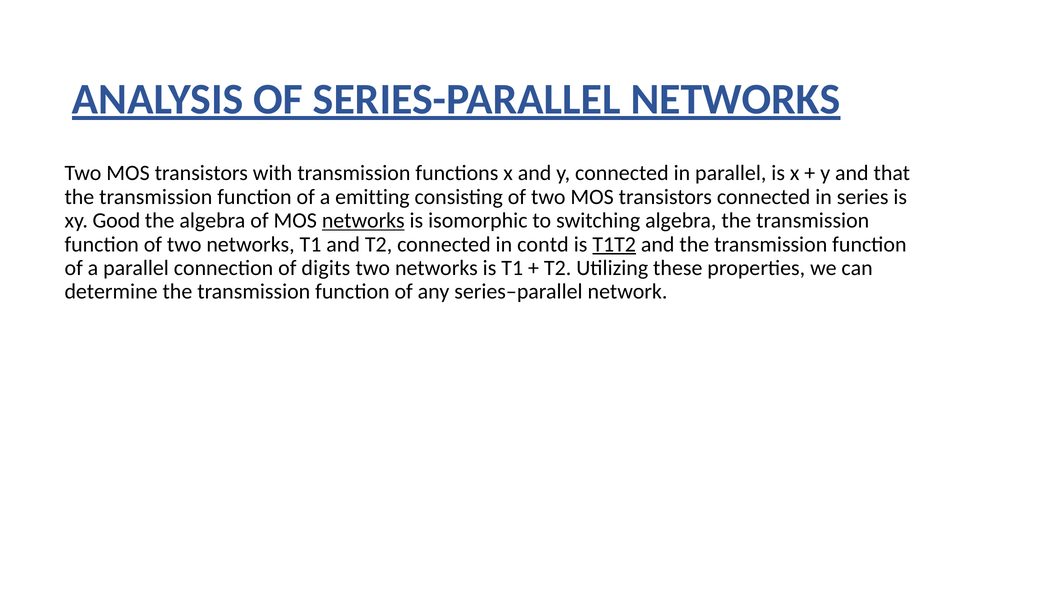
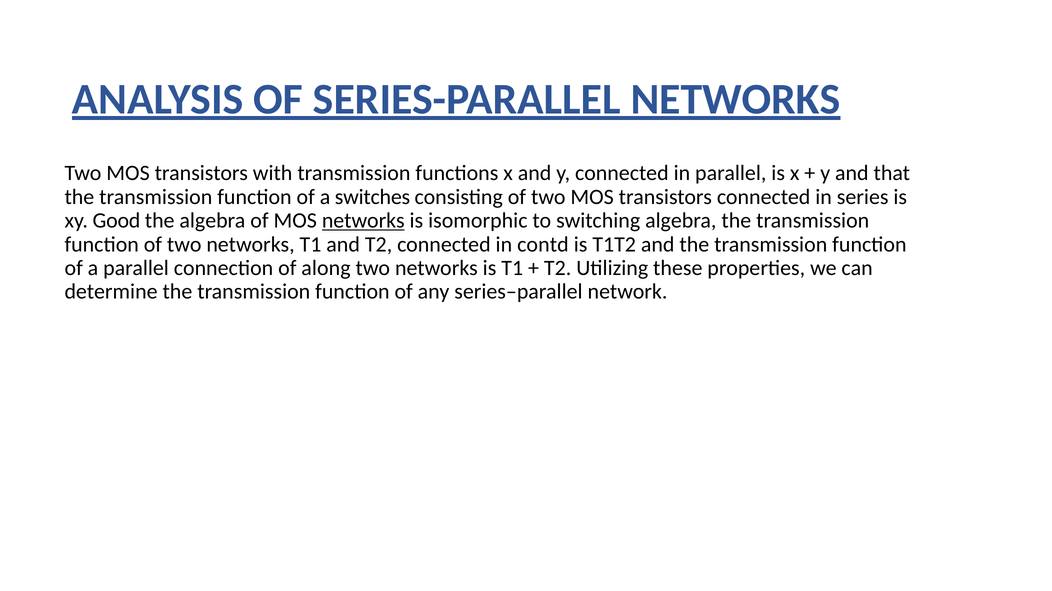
emitting: emitting -> switches
T1T2 underline: present -> none
digits: digits -> along
